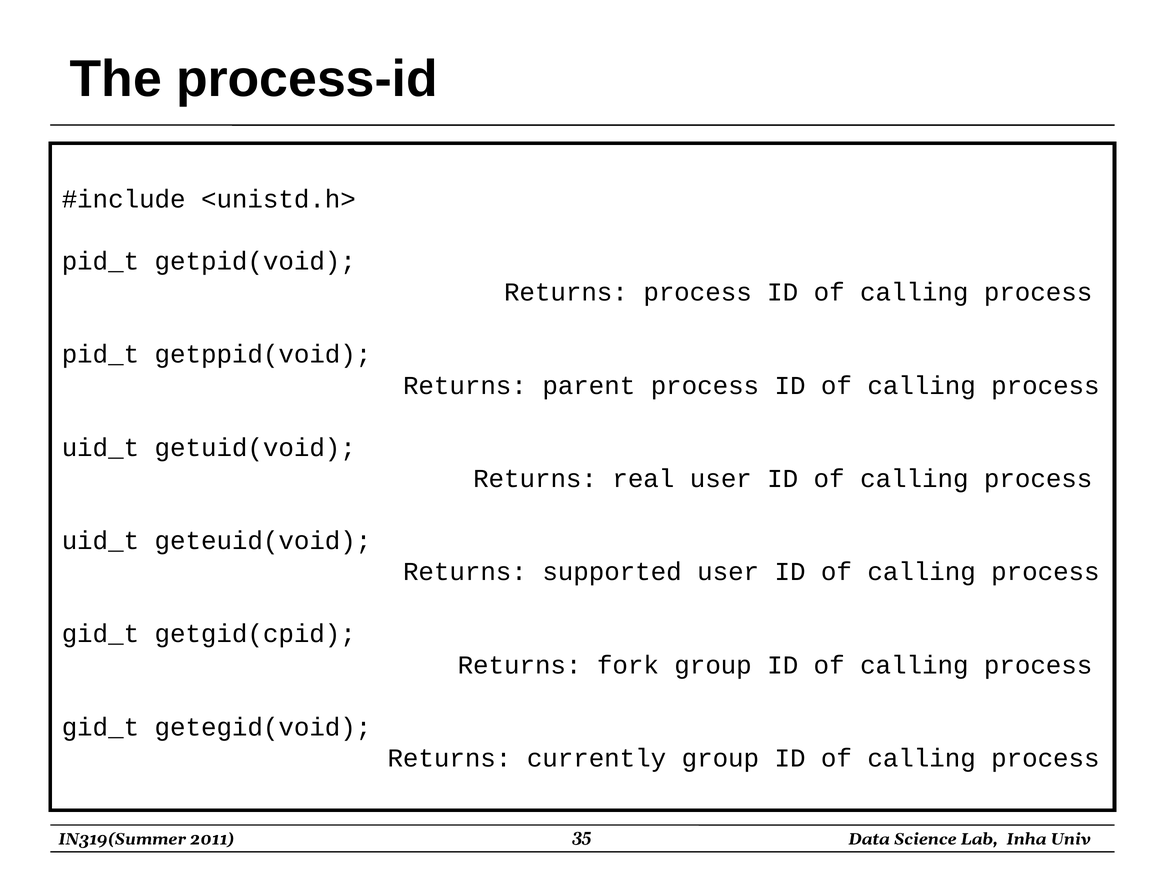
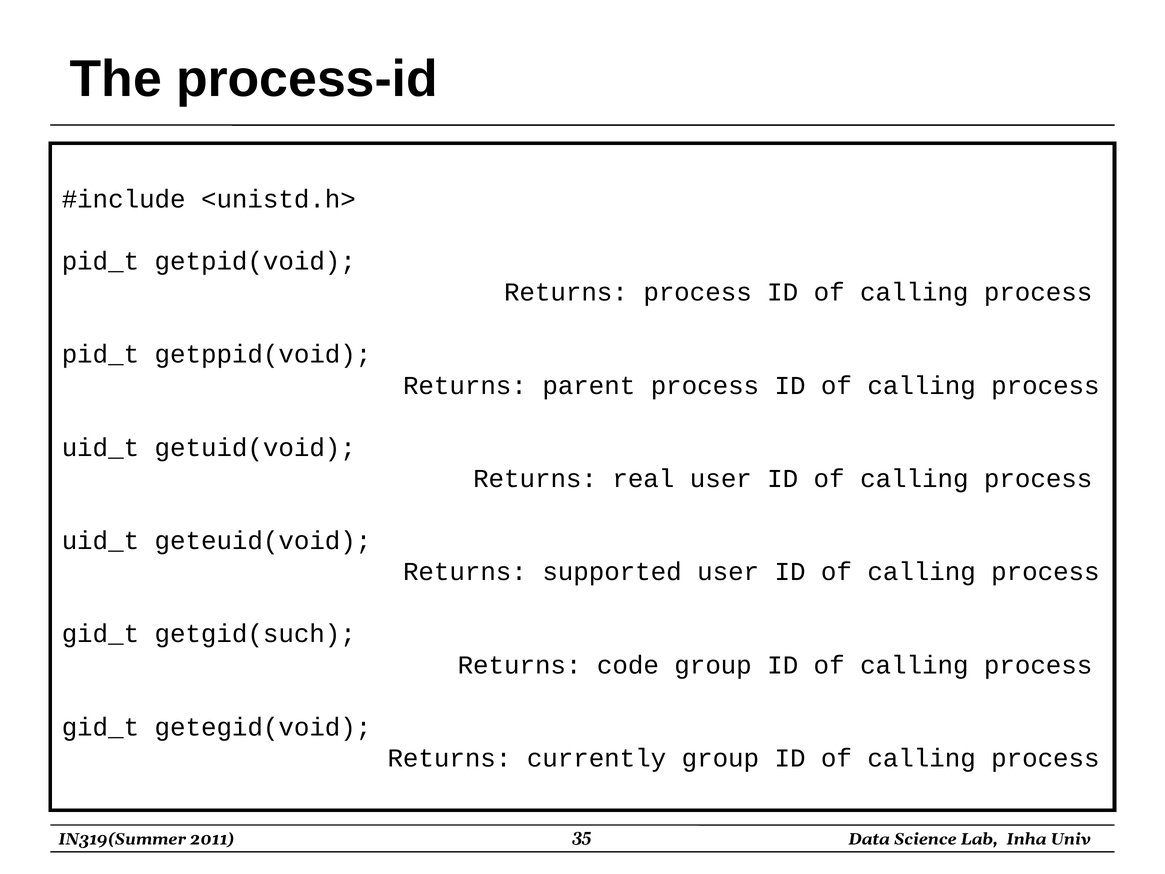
getgid(cpid: getgid(cpid -> getgid(such
fork: fork -> code
